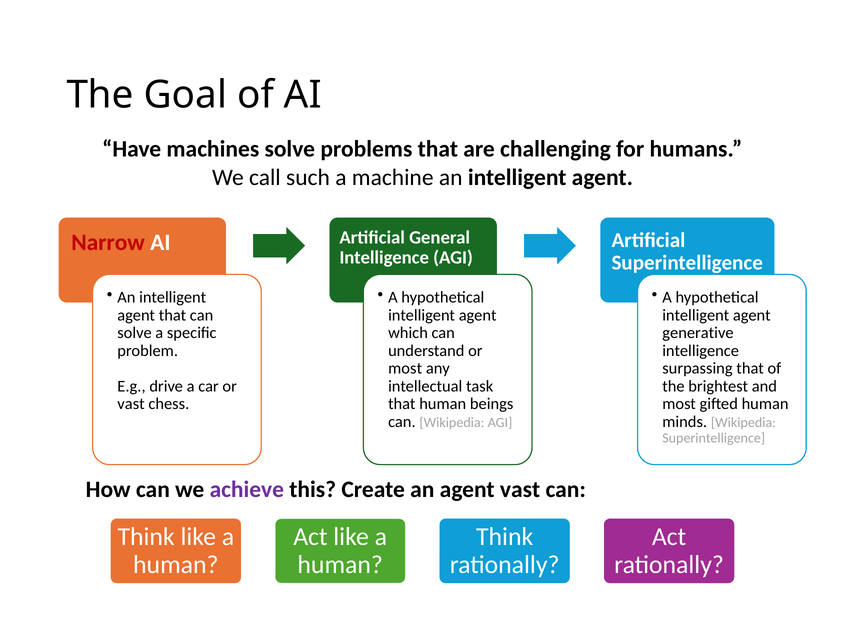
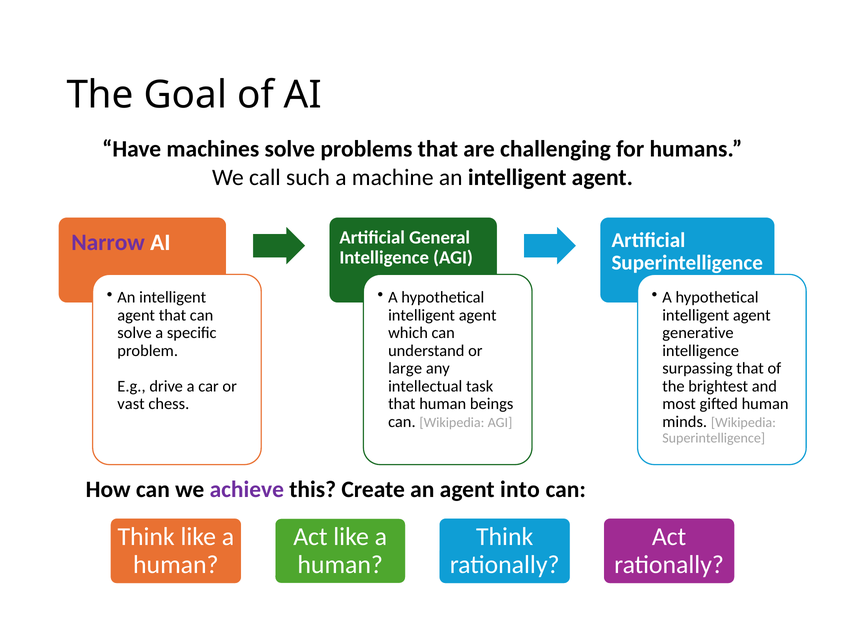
Narrow colour: red -> purple
most at (405, 368): most -> large
agent vast: vast -> into
